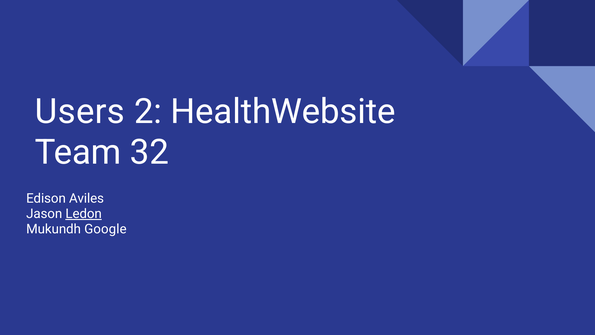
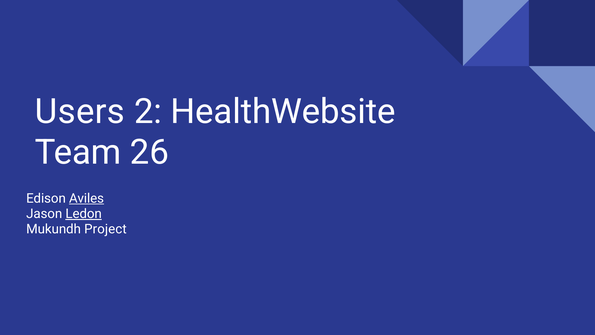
32: 32 -> 26
Aviles underline: none -> present
Google: Google -> Project
